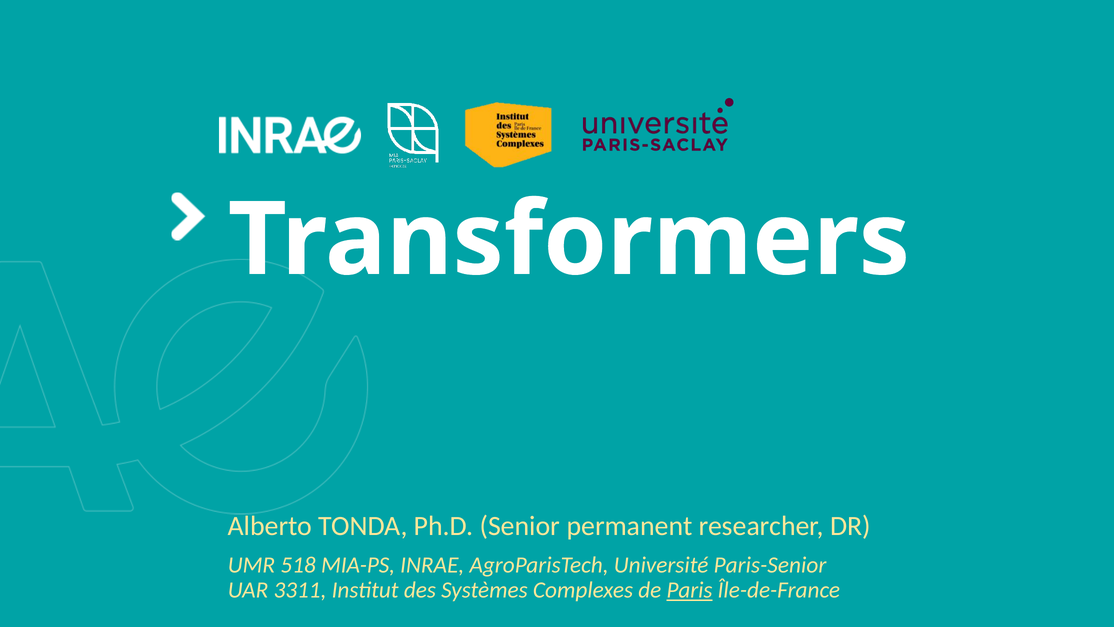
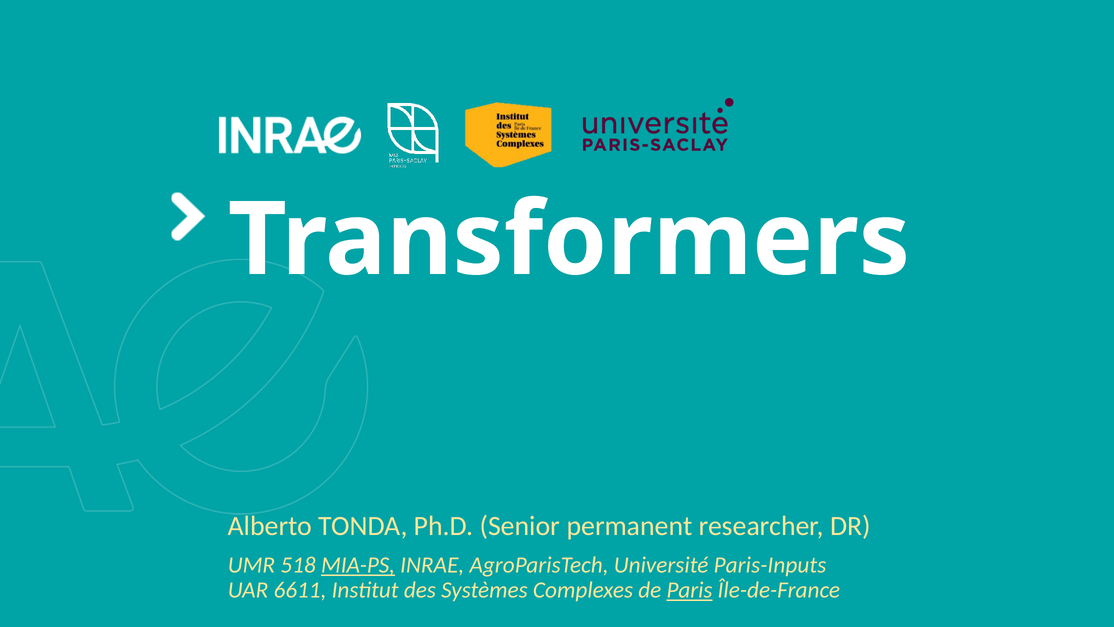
MIA-PS at (358, 565) underline: none -> present
Paris-Senior: Paris-Senior -> Paris-Inputs
3311: 3311 -> 6611
